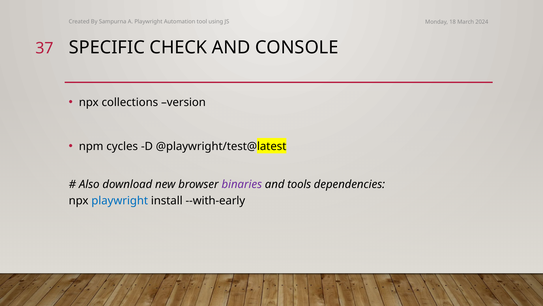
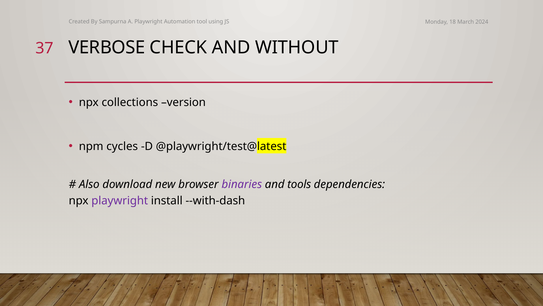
SPECIFIC: SPECIFIC -> VERBOSE
CONSOLE: CONSOLE -> WITHOUT
playwright at (120, 201) colour: blue -> purple
--with-early: --with-early -> --with-dash
